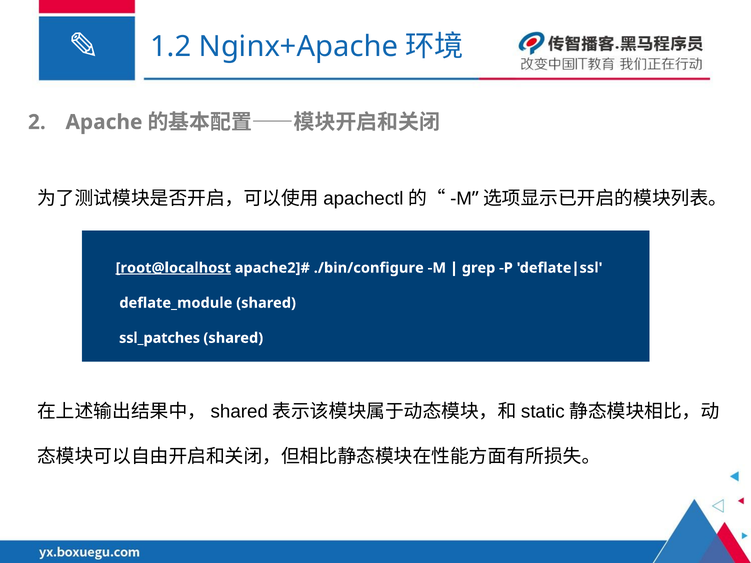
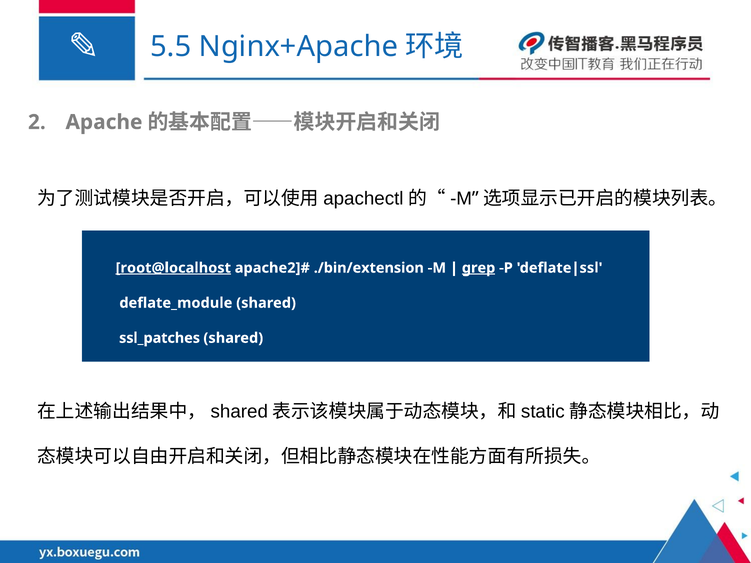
1.2: 1.2 -> 5.5
./bin/configure: ./bin/configure -> ./bin/extension
grep underline: none -> present
